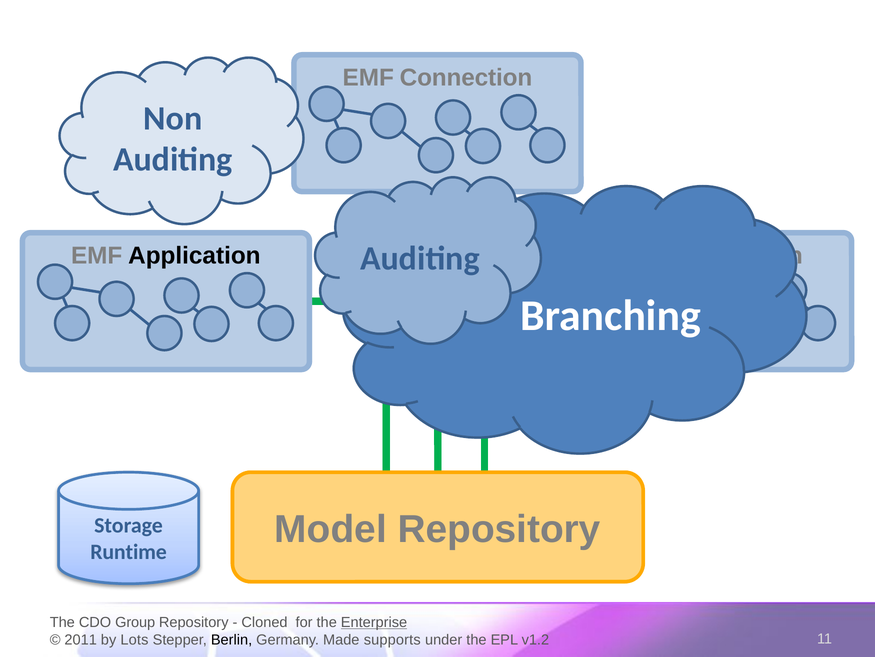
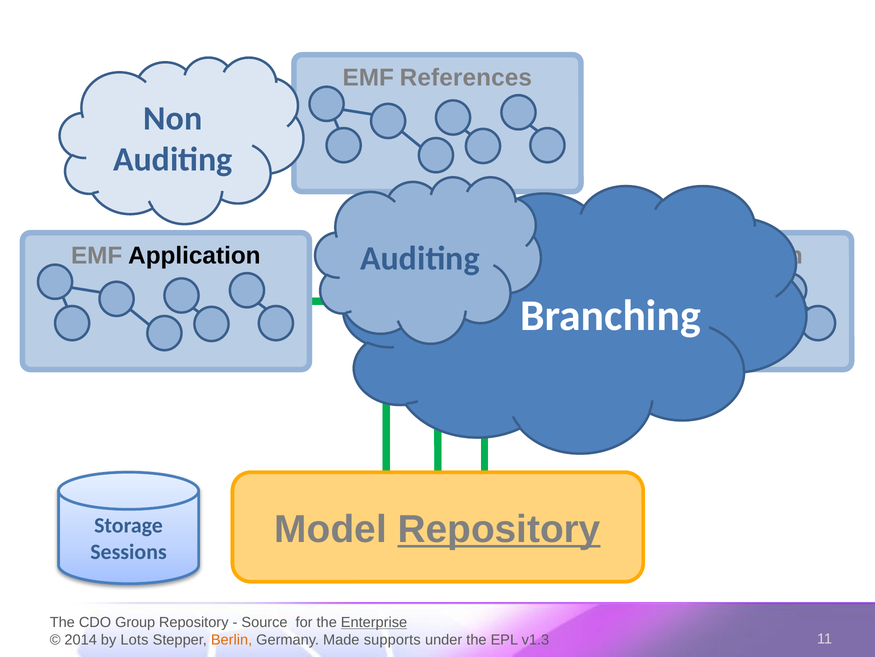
Connection: Connection -> References
Repository at (499, 529) underline: none -> present
Runtime: Runtime -> Sessions
Cloned: Cloned -> Source
2011: 2011 -> 2014
Berlin colour: black -> orange
v1.2: v1.2 -> v1.3
